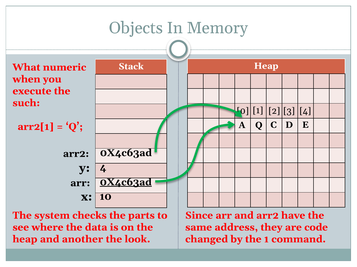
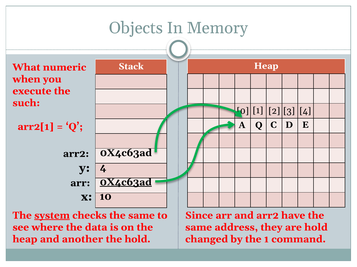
system underline: none -> present
checks the parts: parts -> same
are code: code -> hold
the look: look -> hold
